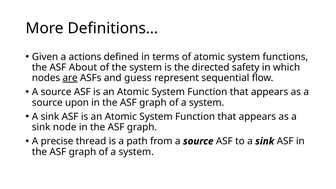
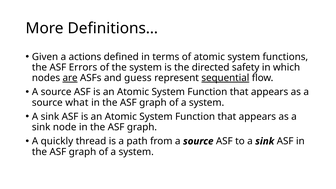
About: About -> Errors
sequential underline: none -> present
upon: upon -> what
precise: precise -> quickly
